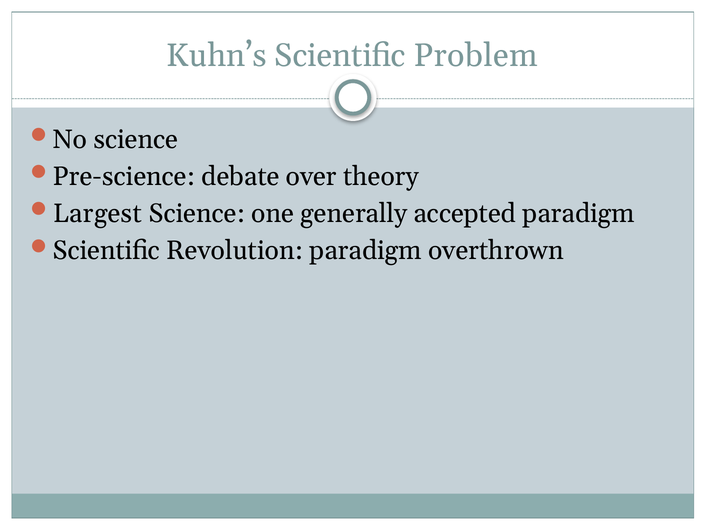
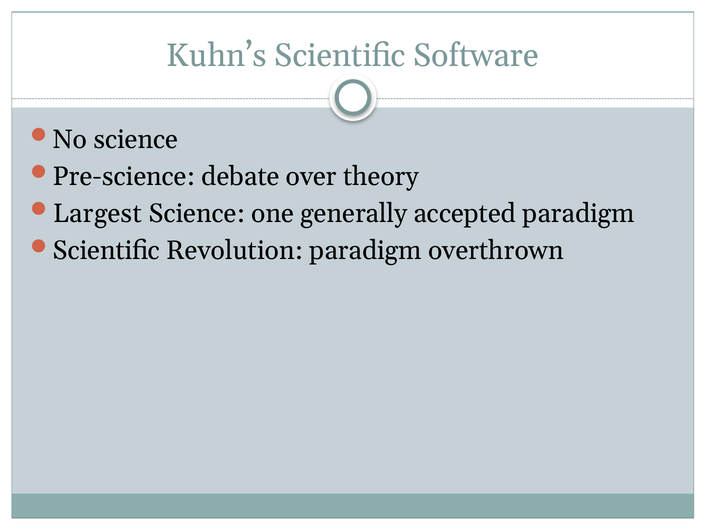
Problem: Problem -> Software
